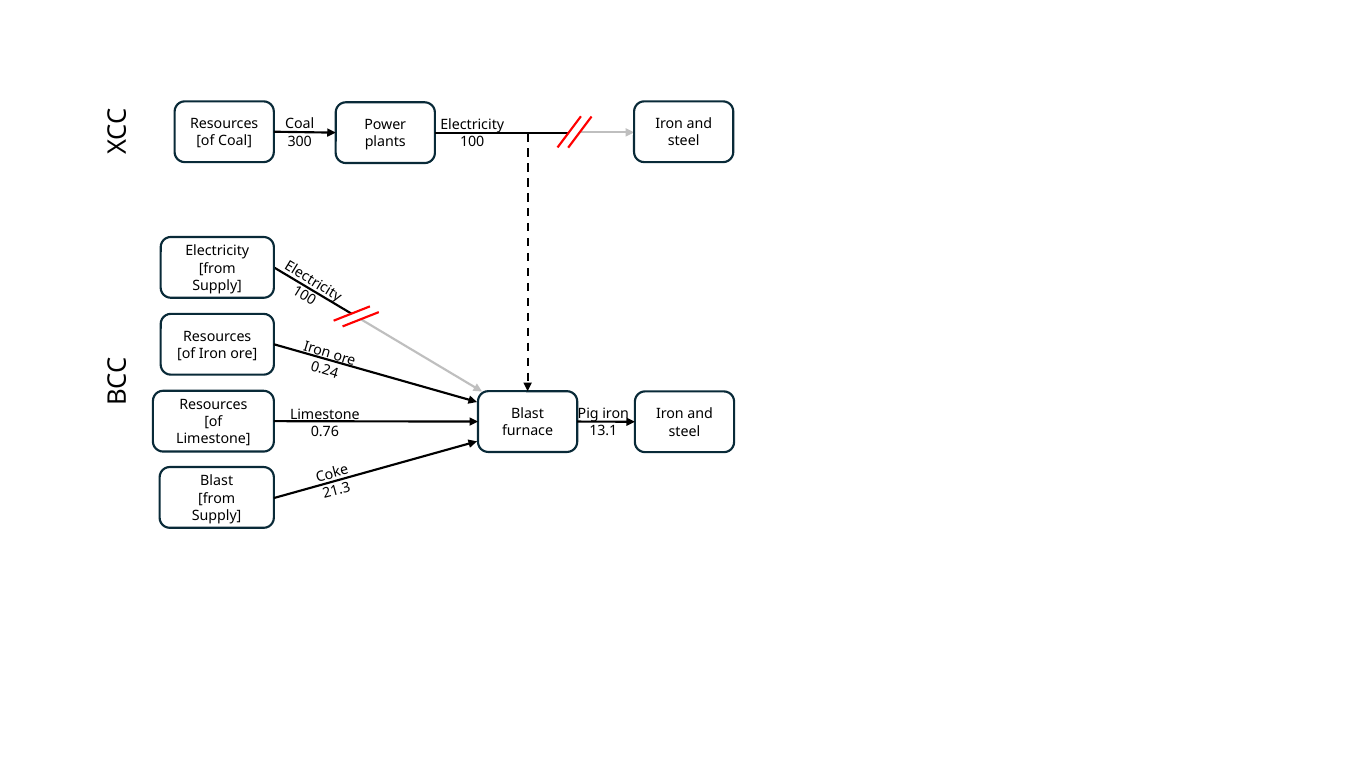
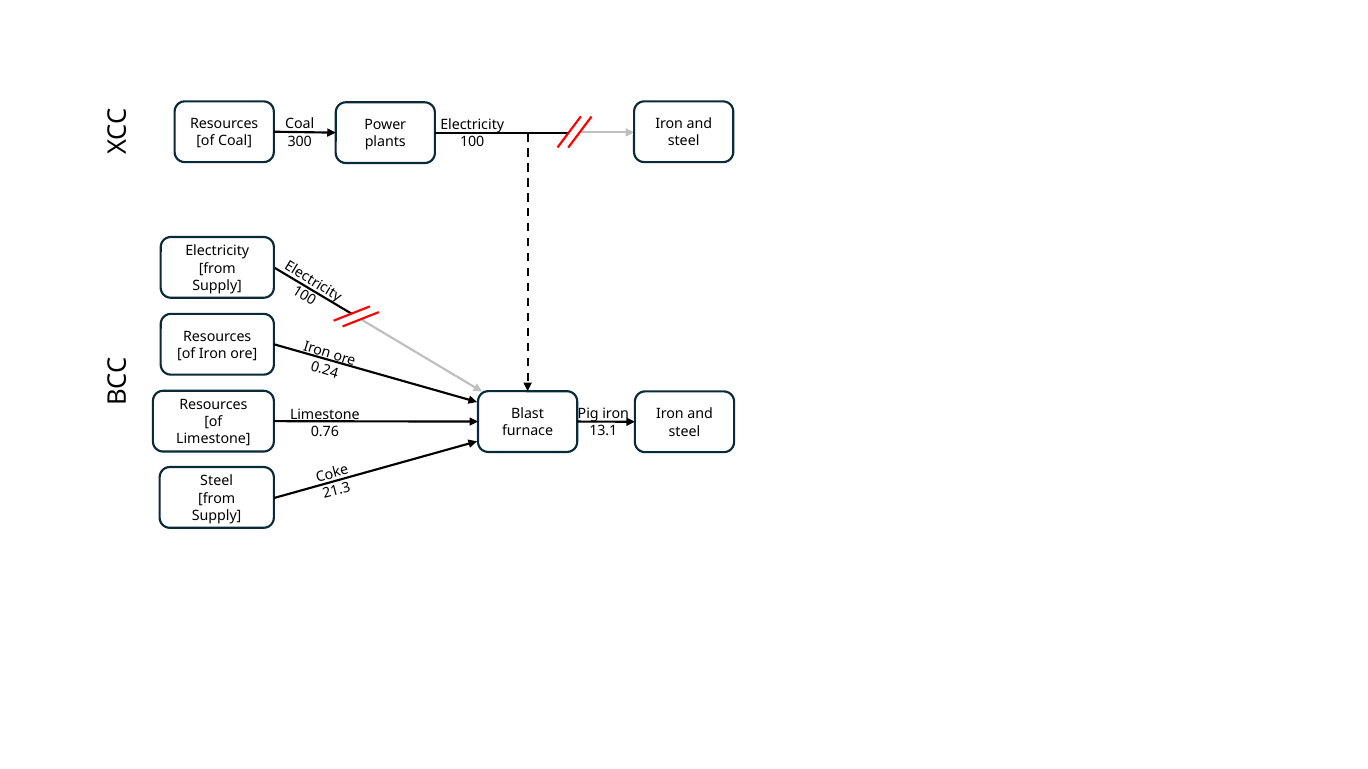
Blast at (217, 482): Blast -> Steel
